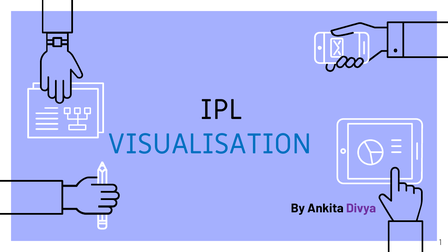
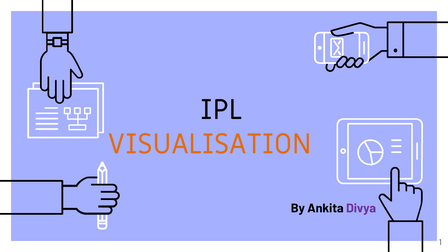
VISUALISATION colour: blue -> orange
